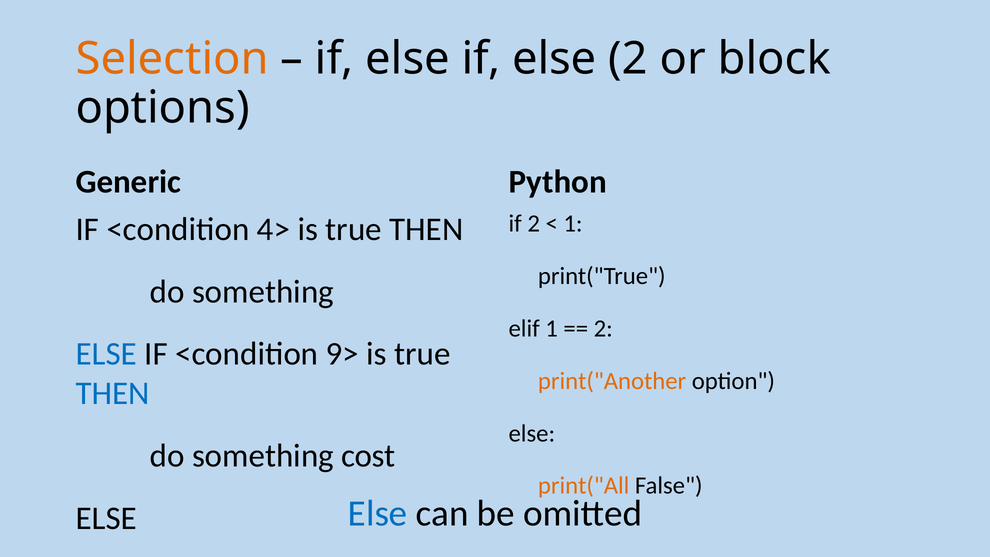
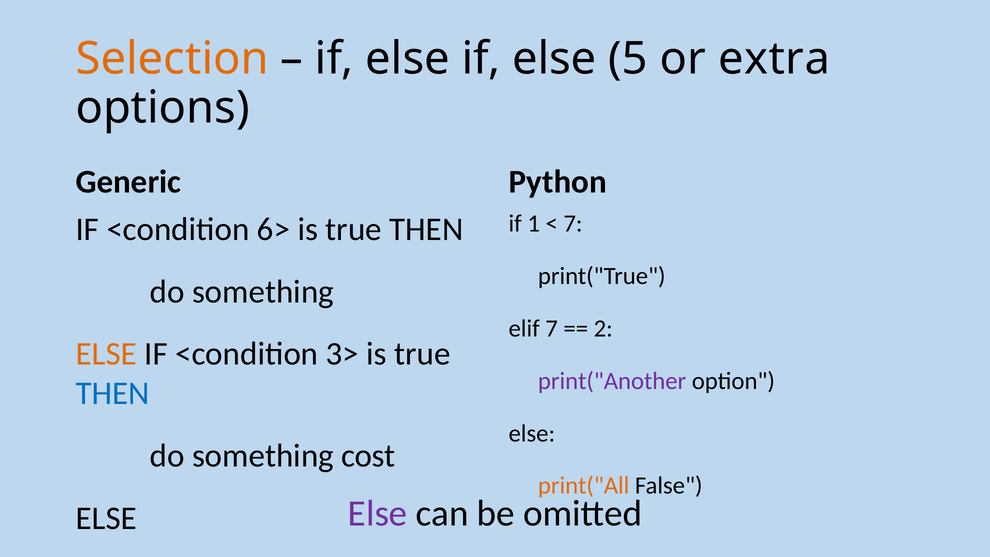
else 2: 2 -> 5
block: block -> extra
if 2: 2 -> 1
1 at (573, 224): 1 -> 7
4>: 4> -> 6>
elif 1: 1 -> 7
ELSE at (106, 354) colour: blue -> orange
9>: 9> -> 3>
print("Another colour: orange -> purple
Else at (378, 514) colour: blue -> purple
